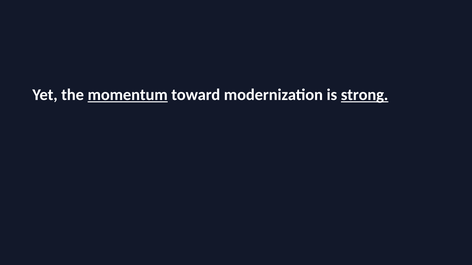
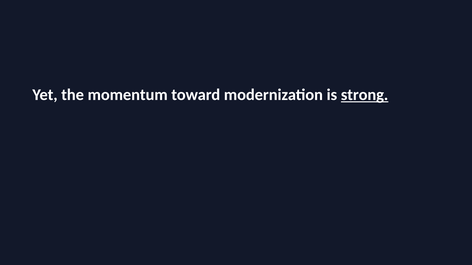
momentum underline: present -> none
